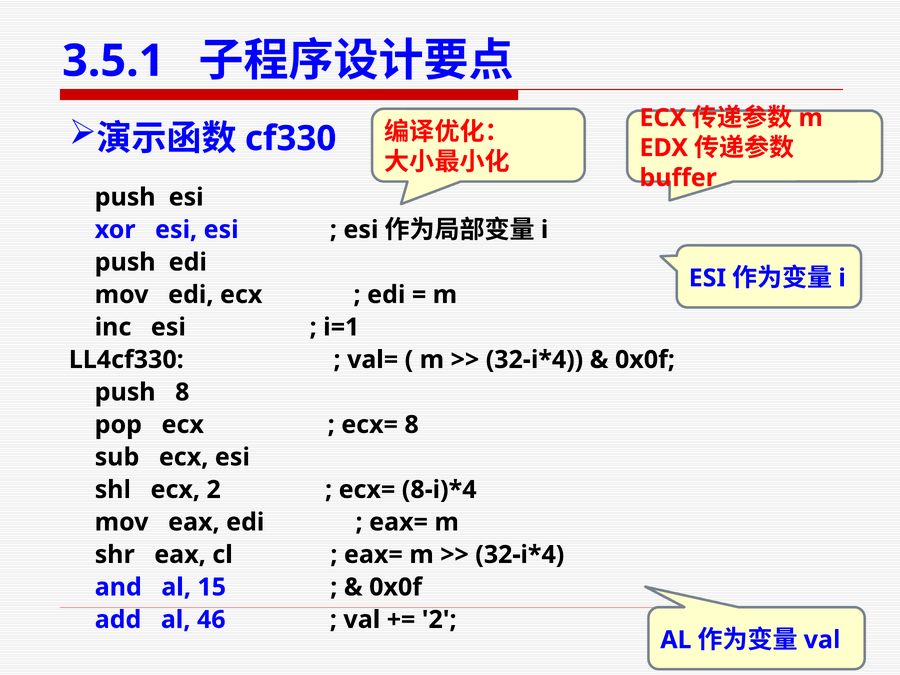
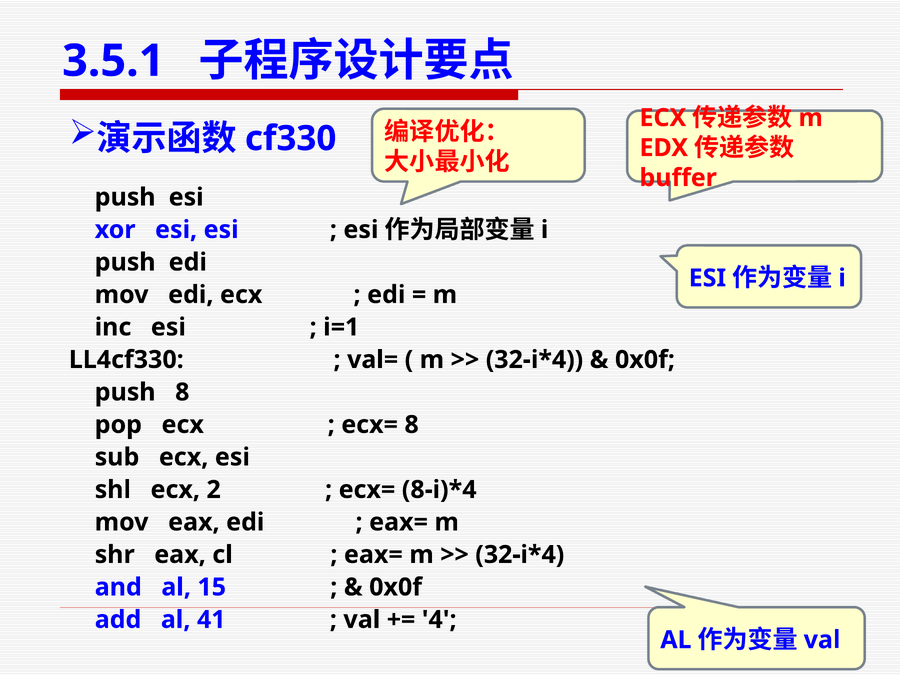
46: 46 -> 41
2 at (439, 620): 2 -> 4
